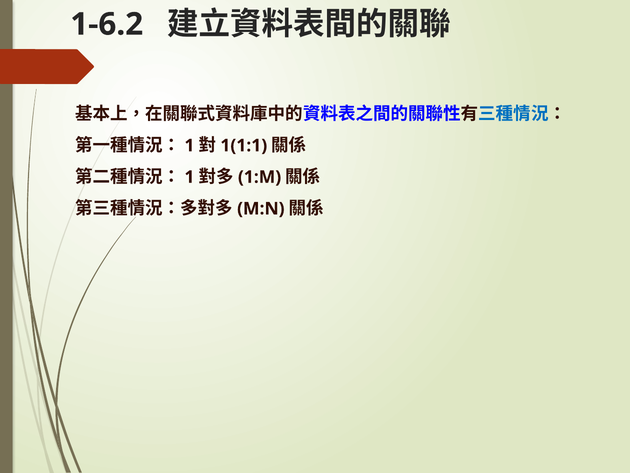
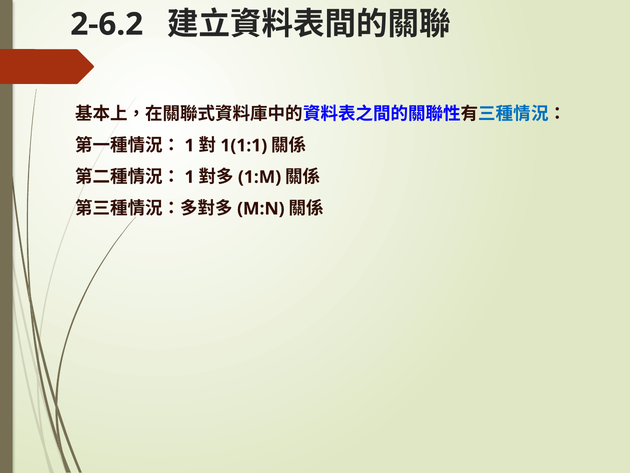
1-6.2: 1-6.2 -> 2-6.2
